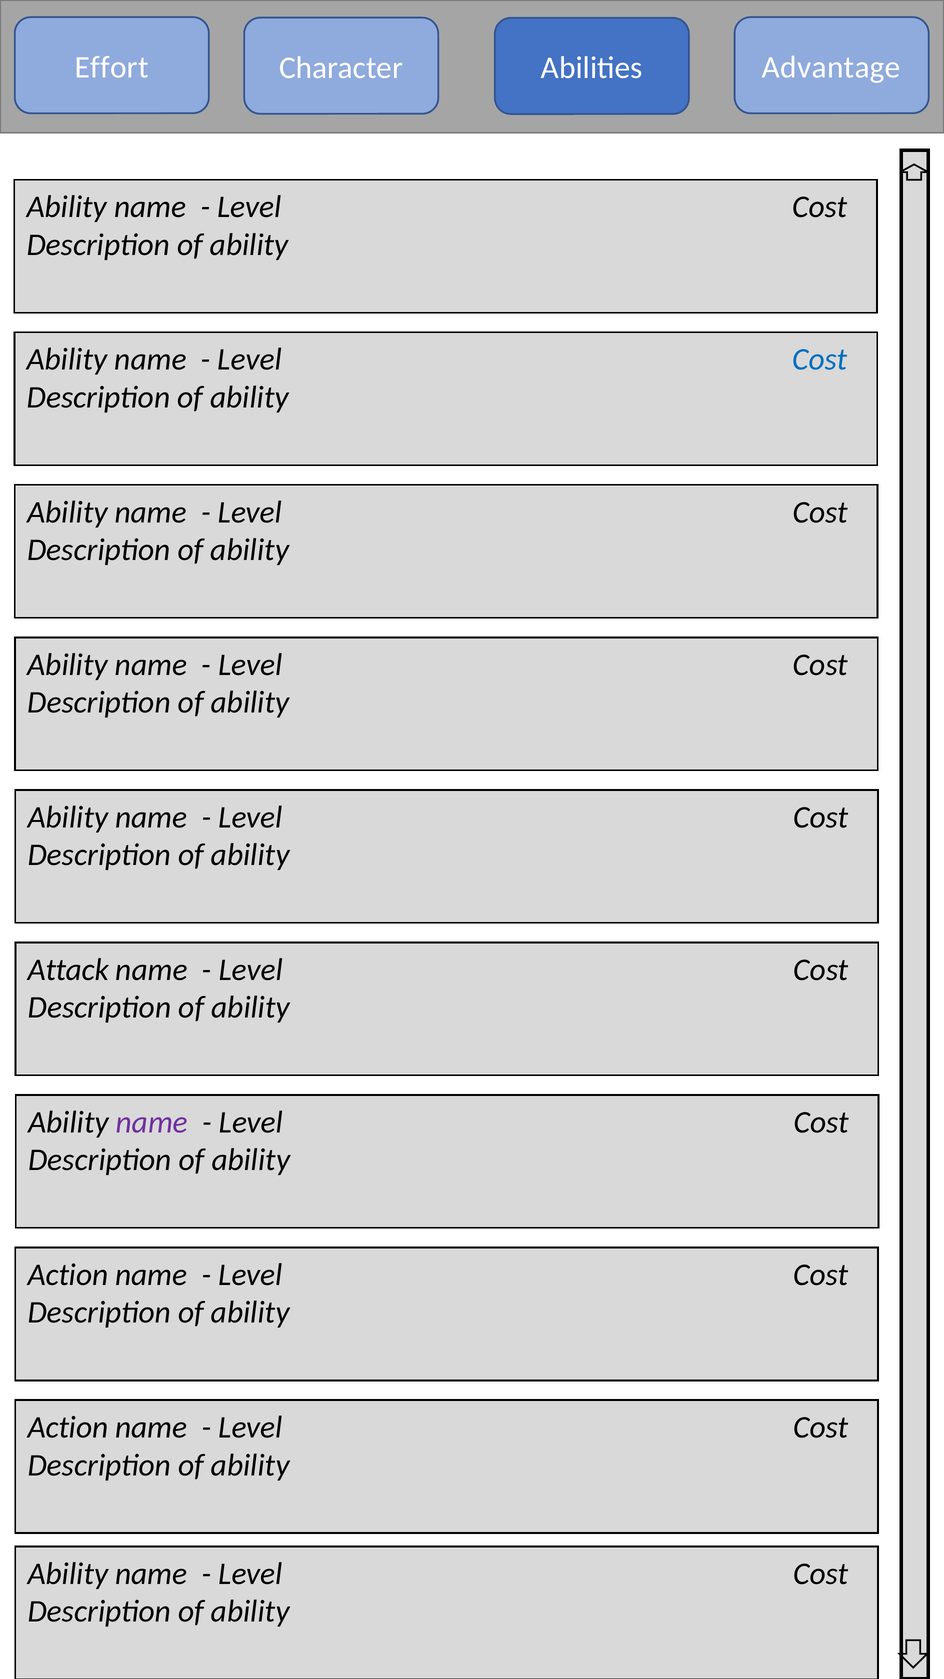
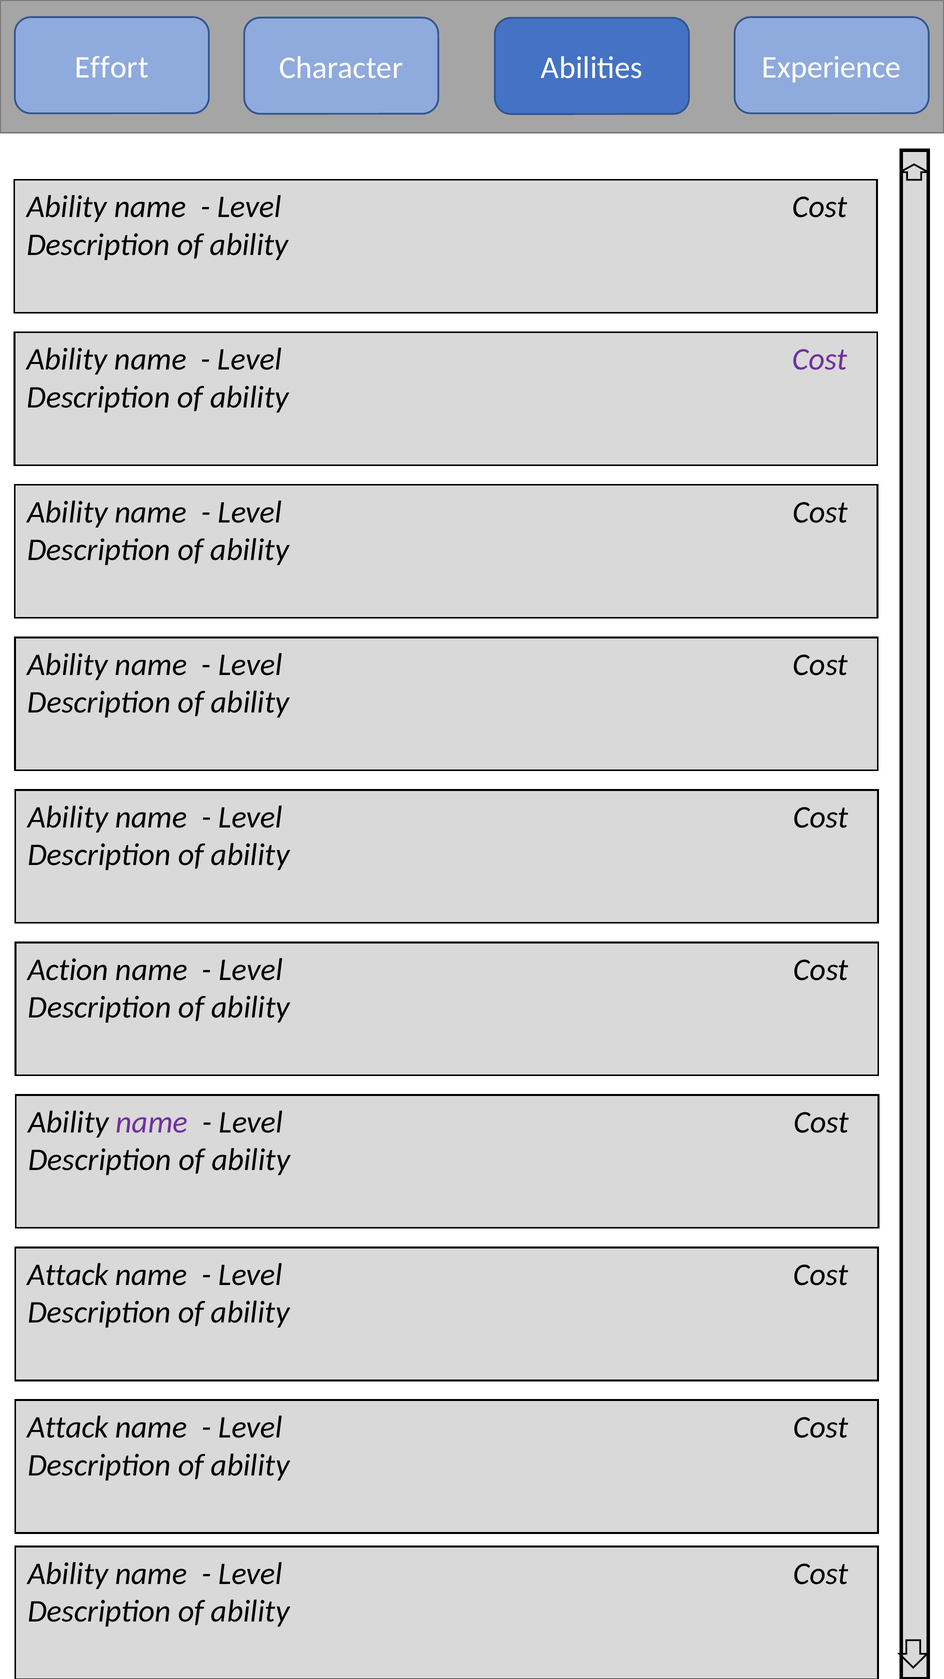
Advantage: Advantage -> Experience
Cost at (820, 359) colour: blue -> purple
Attack: Attack -> Action
Action at (68, 1274): Action -> Attack
Action at (68, 1427): Action -> Attack
